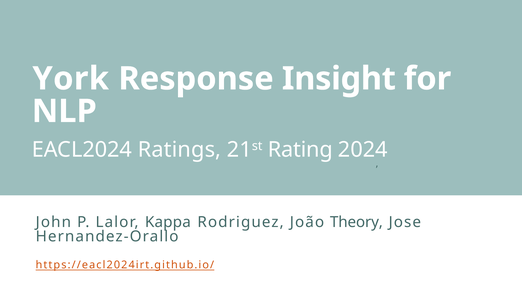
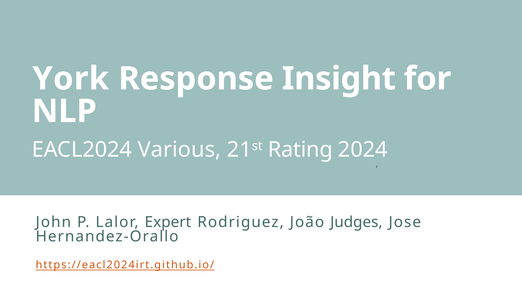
Ratings: Ratings -> Various
Kappa: Kappa -> Expert
Theory: Theory -> Judges
